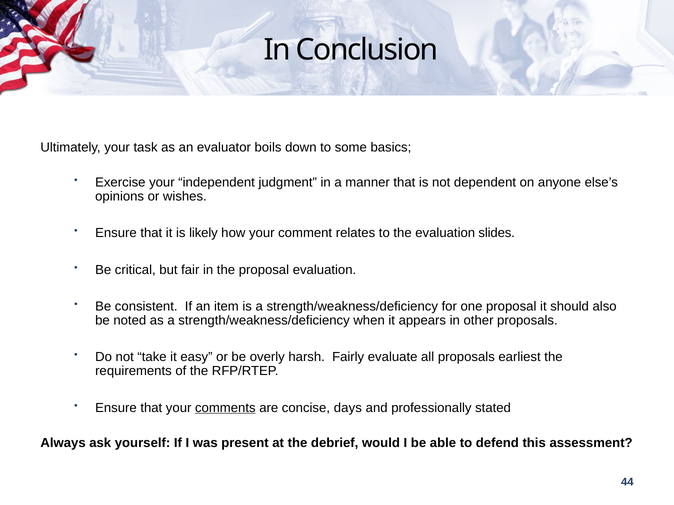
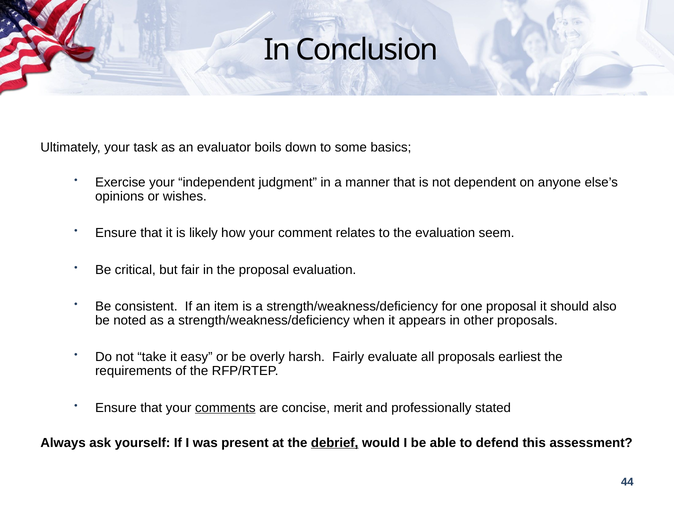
slides: slides -> seem
days: days -> merit
debrief underline: none -> present
